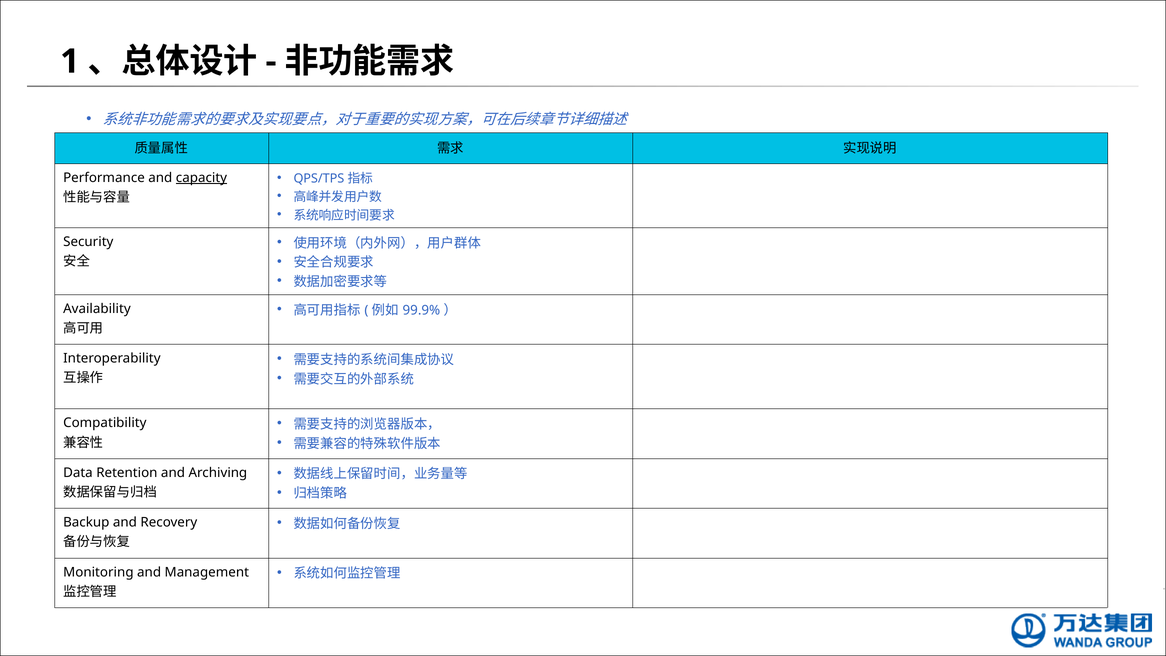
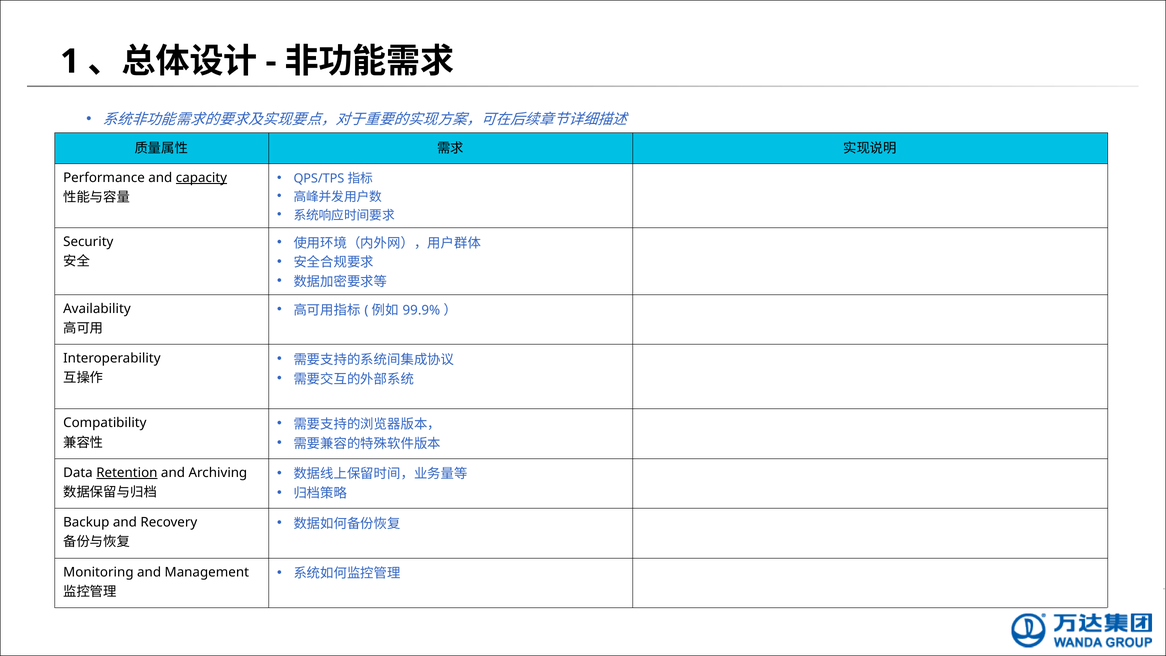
Retention underline: none -> present
